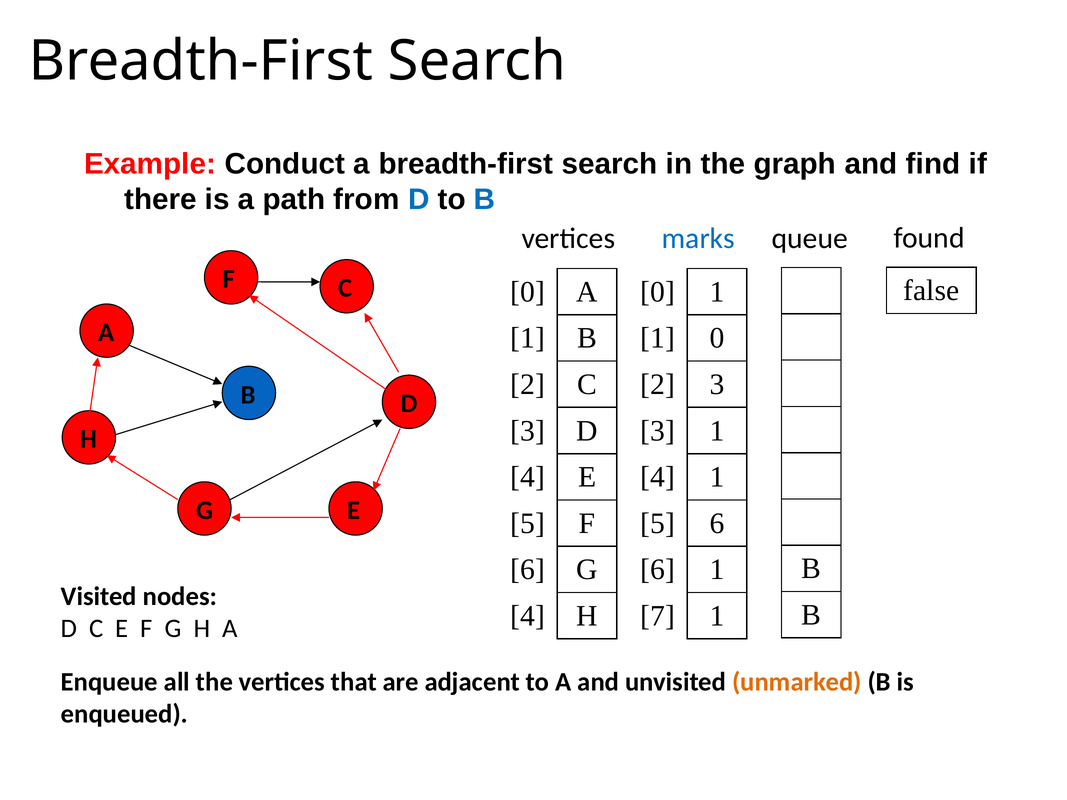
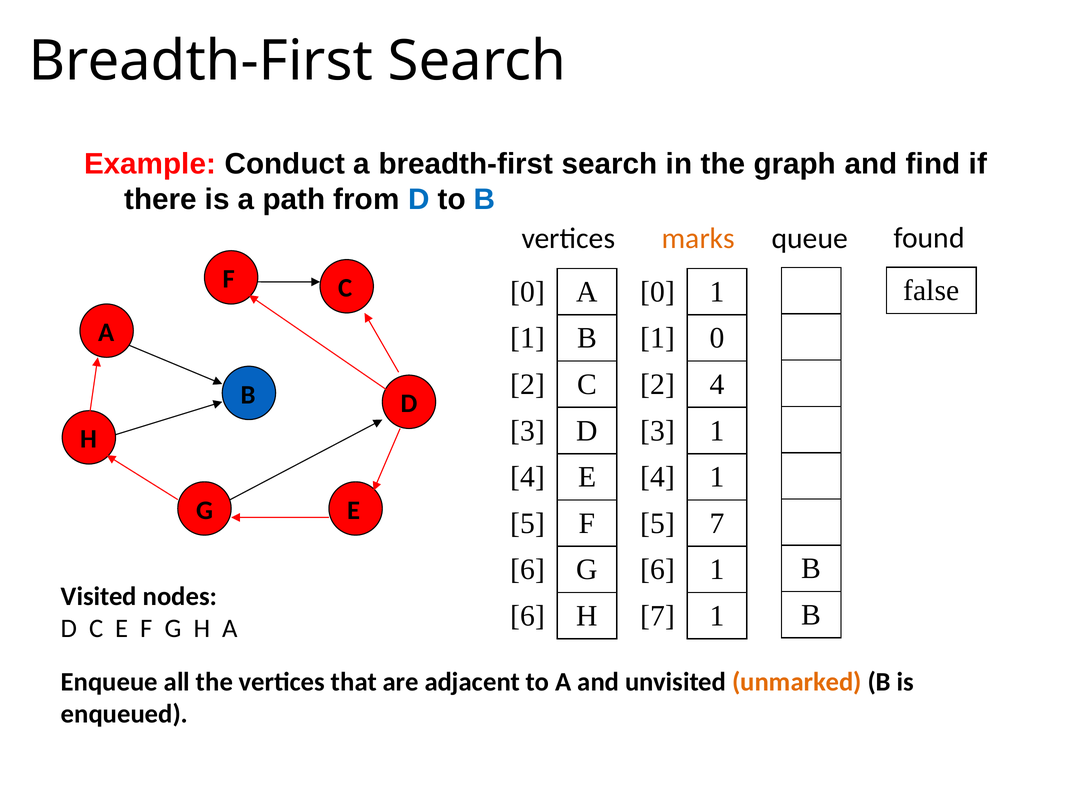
marks colour: blue -> orange
2 3: 3 -> 4
5 6: 6 -> 7
4 at (528, 616): 4 -> 6
